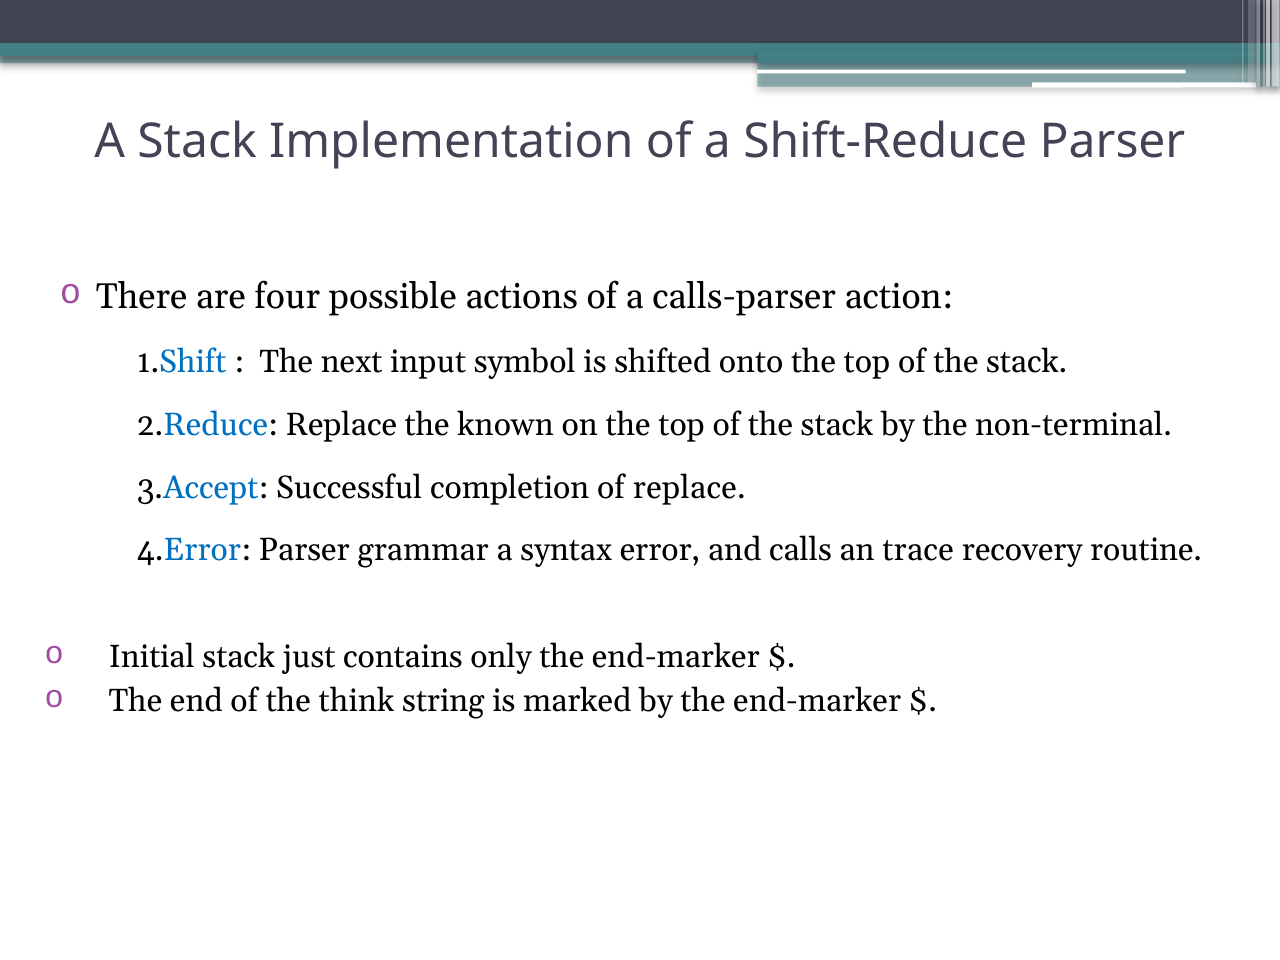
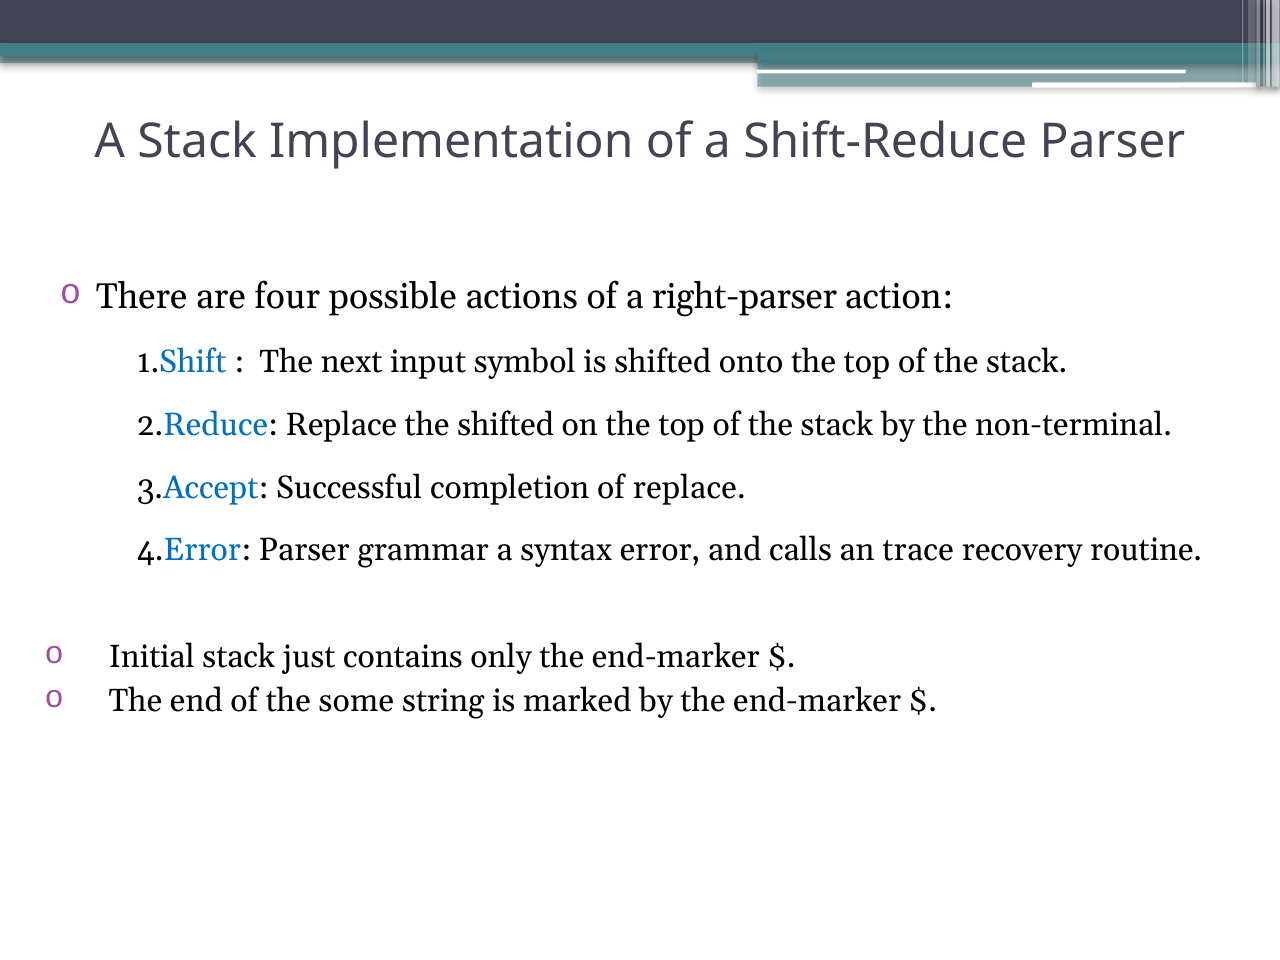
calls-parser: calls-parser -> right-parser
the known: known -> shifted
think: think -> some
